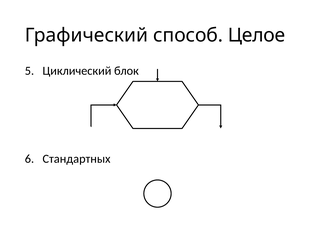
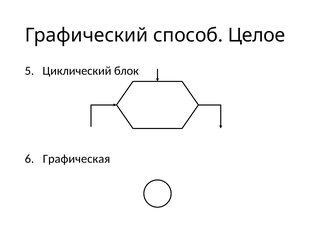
Стандартных: Стандартных -> Графическая
